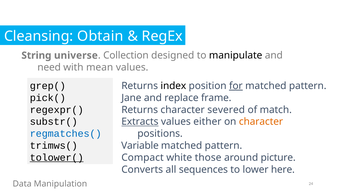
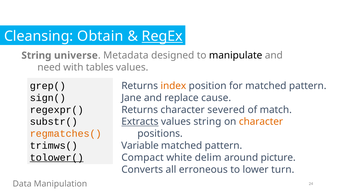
RegEx underline: none -> present
Collection: Collection -> Metadata
mean: mean -> tables
index colour: black -> orange
for underline: present -> none
pick(: pick( -> sign(
frame: frame -> cause
values either: either -> string
regmatches( colour: blue -> orange
those: those -> delim
sequences: sequences -> erroneous
here: here -> turn
